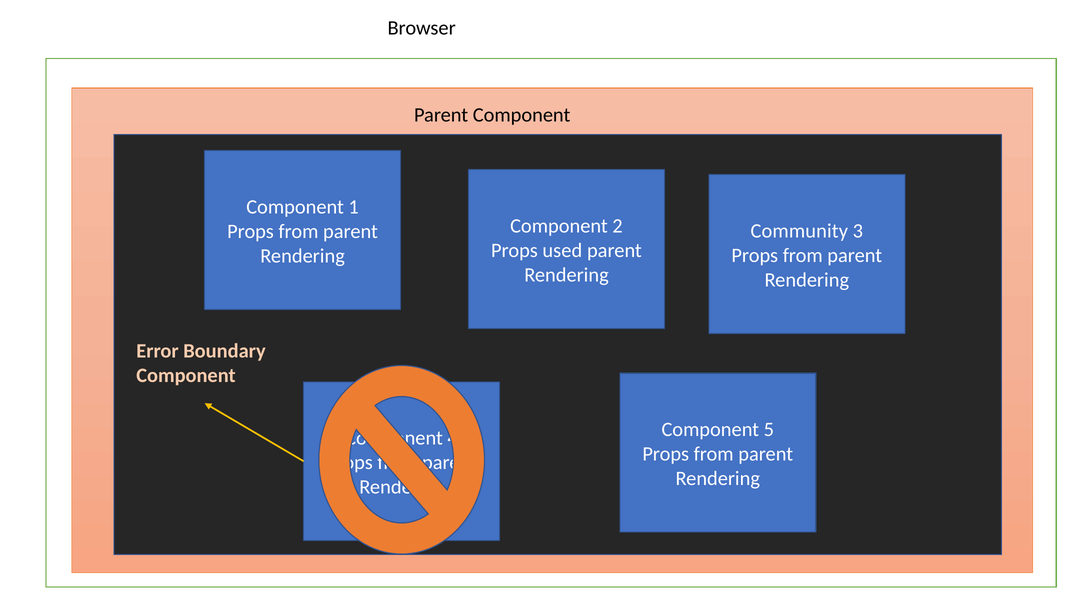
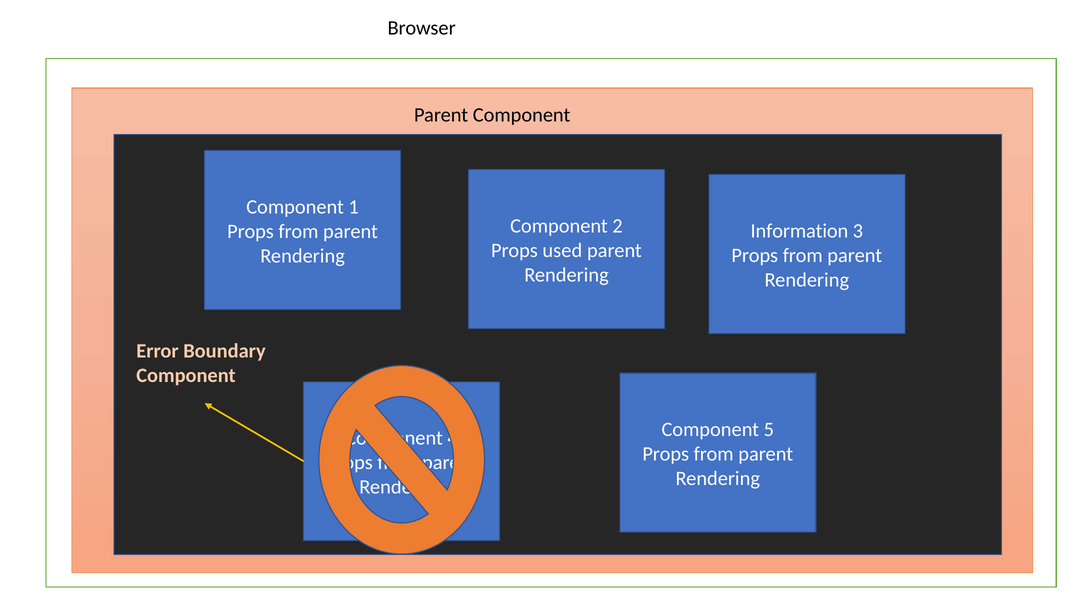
Community: Community -> Information
